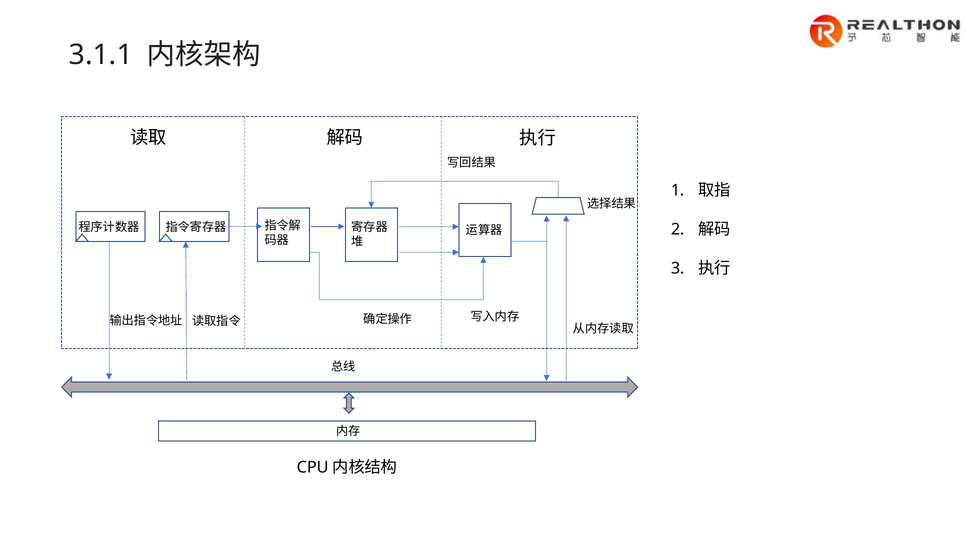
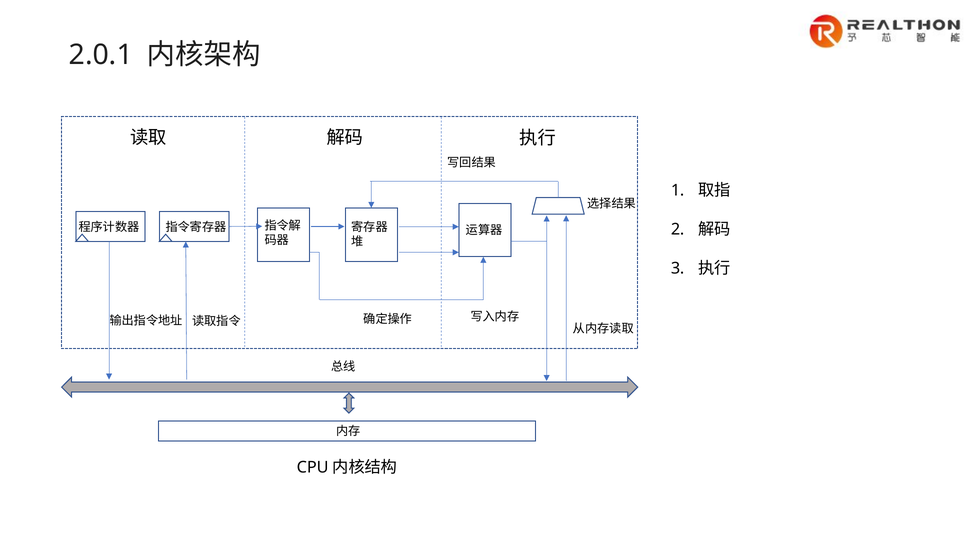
3.1.1: 3.1.1 -> 2.0.1
